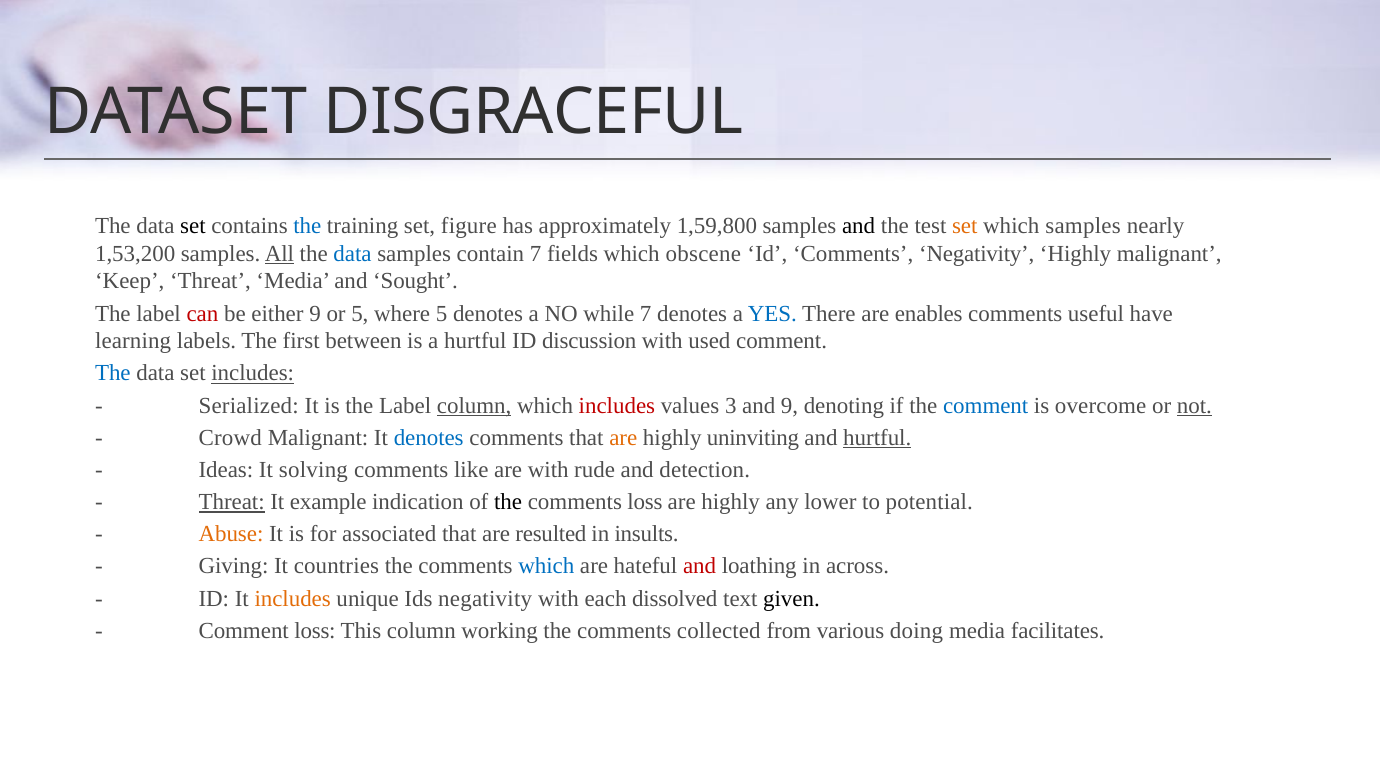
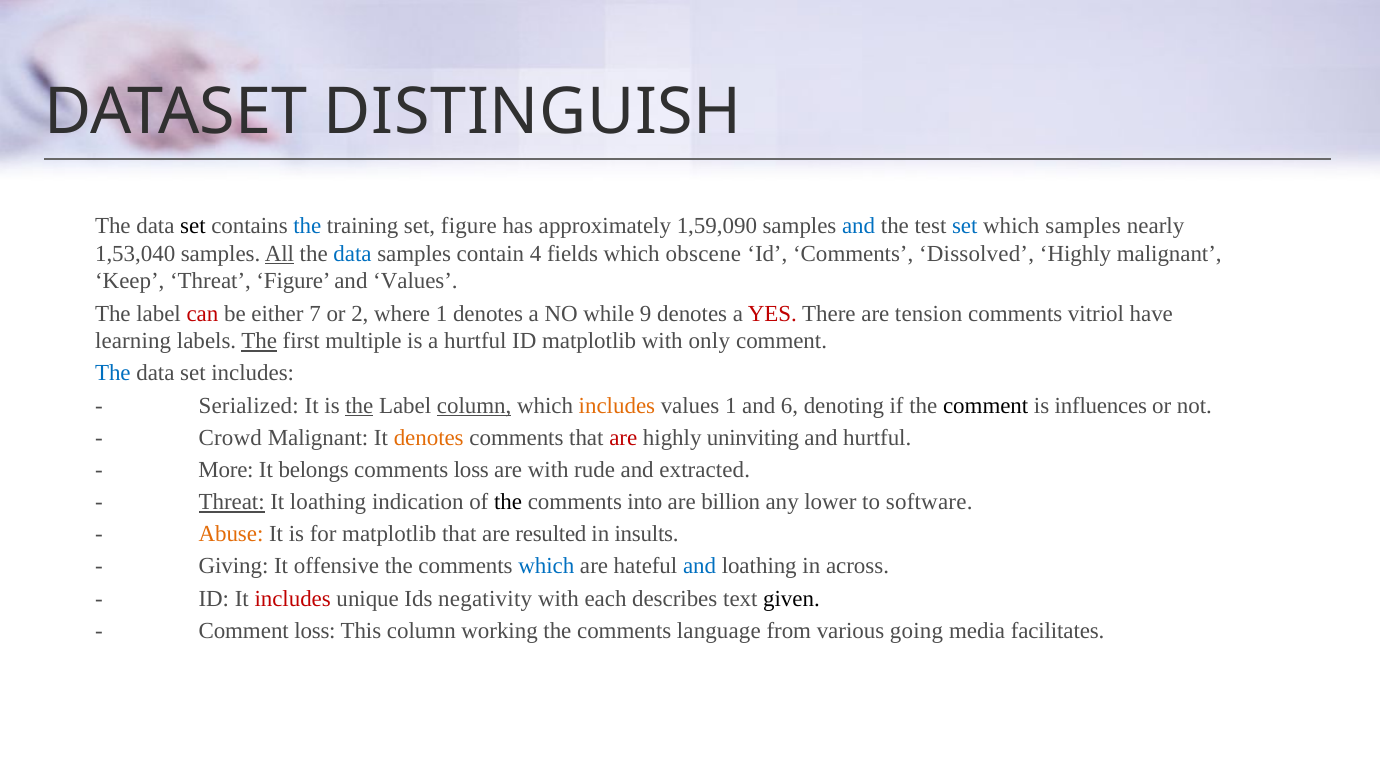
DISGRACEFUL: DISGRACEFUL -> DISTINGUISH
1,59,800: 1,59,800 -> 1,59,090
and at (859, 226) colour: black -> blue
set at (965, 226) colour: orange -> blue
1,53,200: 1,53,200 -> 1,53,040
contain 7: 7 -> 4
Comments Negativity: Negativity -> Dissolved
Threat Media: Media -> Figure
and Sought: Sought -> Values
either 9: 9 -> 7
or 5: 5 -> 2
where 5: 5 -> 1
while 7: 7 -> 9
YES colour: blue -> red
enables: enables -> tension
useful: useful -> vitriol
The at (259, 341) underline: none -> present
between: between -> multiple
ID discussion: discussion -> matplotlib
used: used -> only
includes at (253, 373) underline: present -> none
the at (359, 406) underline: none -> present
includes at (617, 406) colour: red -> orange
values 3: 3 -> 1
and 9: 9 -> 6
comment at (986, 406) colour: blue -> black
overcome: overcome -> influences
not underline: present -> none
denotes at (429, 438) colour: blue -> orange
are at (623, 438) colour: orange -> red
hurtful at (877, 438) underline: present -> none
Ideas: Ideas -> More
solving: solving -> belongs
comments like: like -> loss
detection: detection -> extracted
It example: example -> loathing
comments loss: loss -> into
highly at (731, 502): highly -> billion
potential: potential -> software
for associated: associated -> matplotlib
countries: countries -> offensive
and at (700, 567) colour: red -> blue
includes at (293, 599) colour: orange -> red
dissolved: dissolved -> describes
collected: collected -> language
doing: doing -> going
